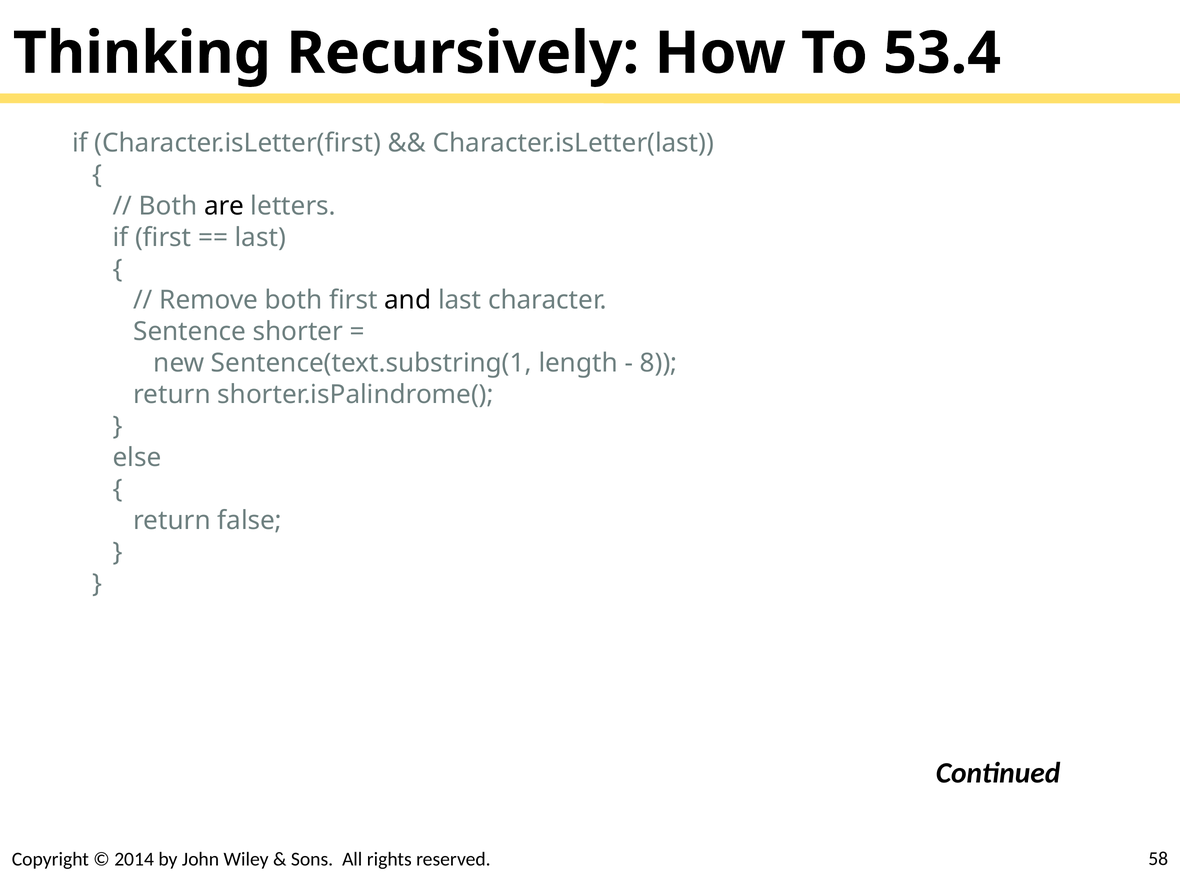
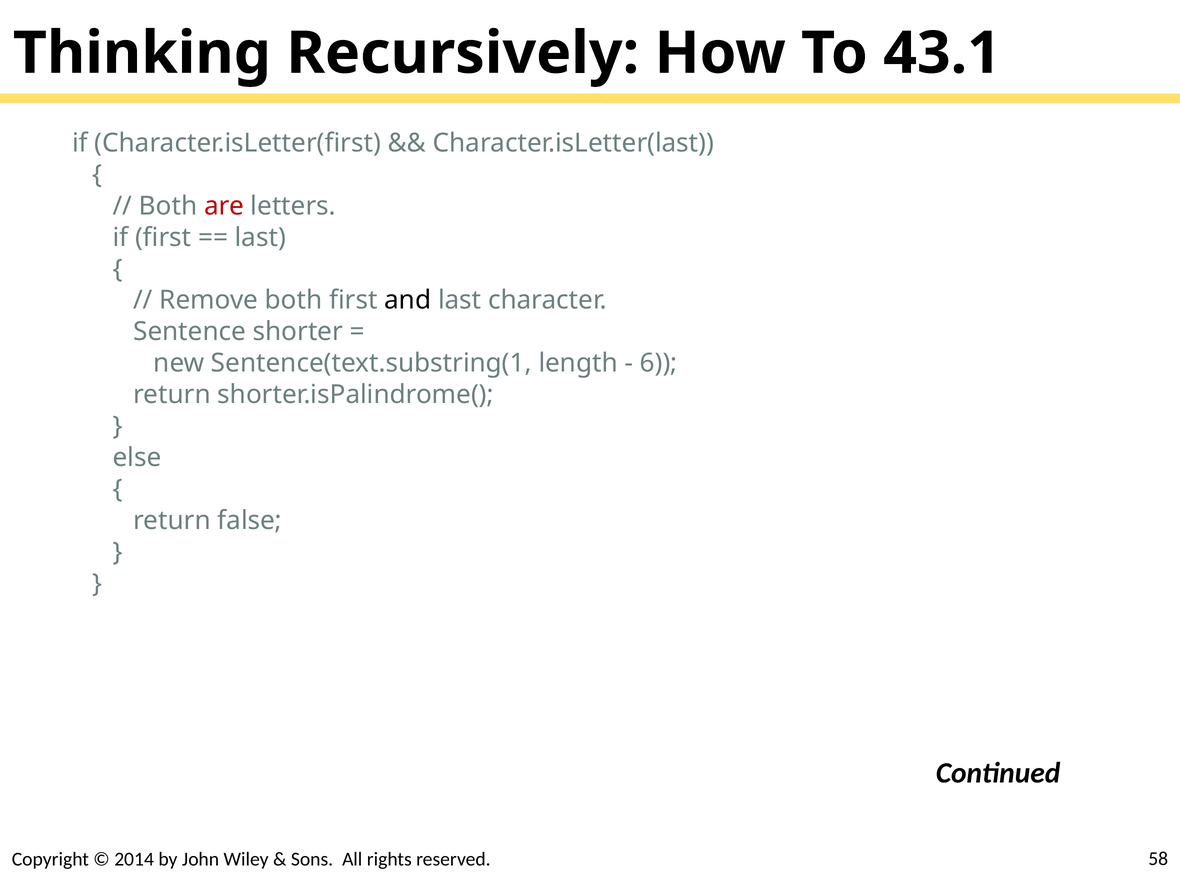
53.4: 53.4 -> 43.1
are colour: black -> red
8: 8 -> 6
